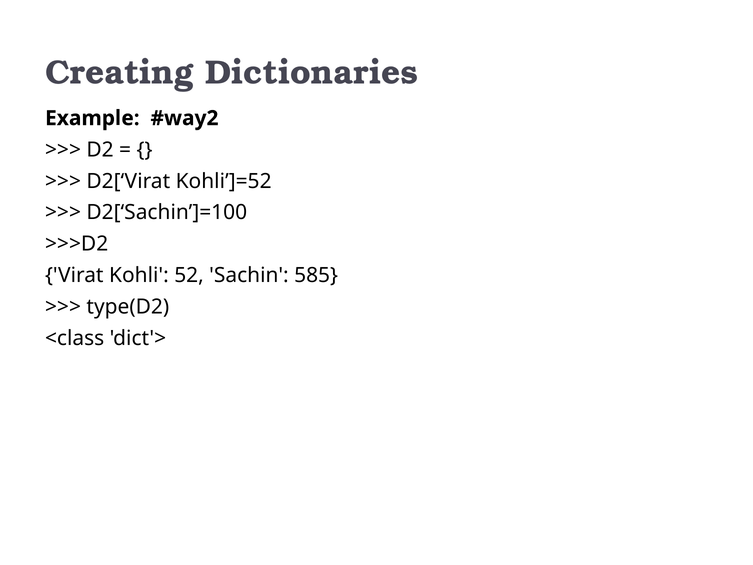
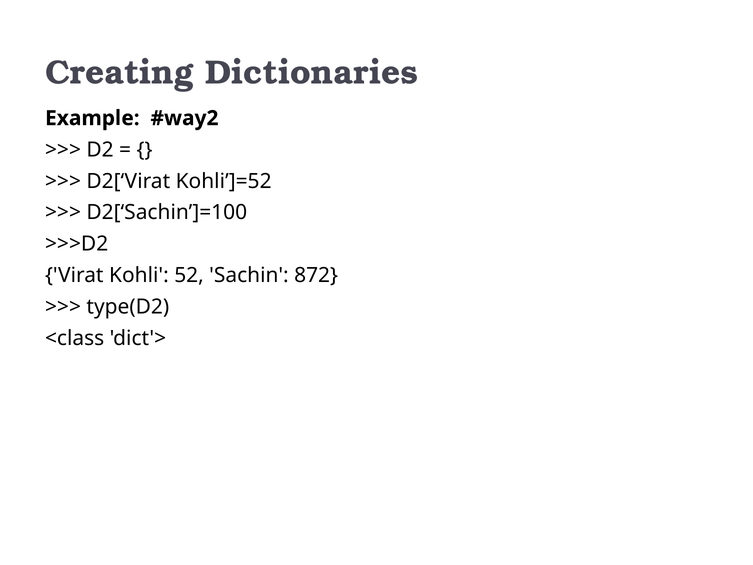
585: 585 -> 872
